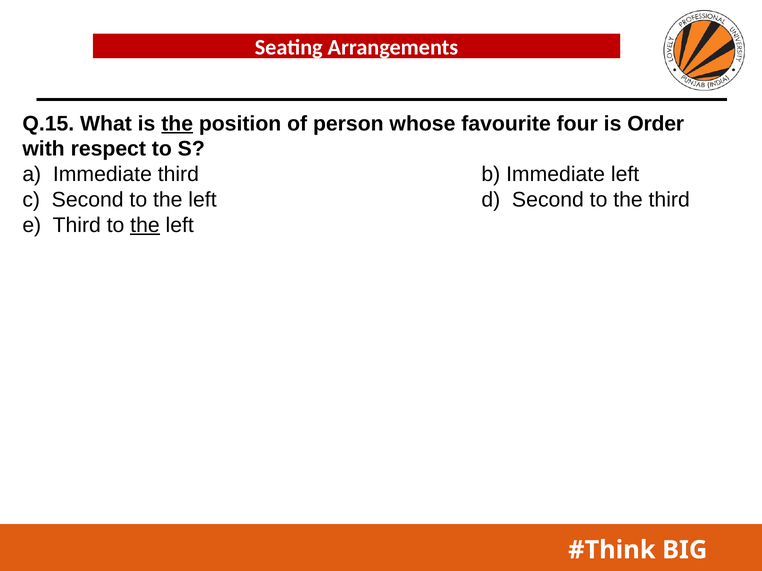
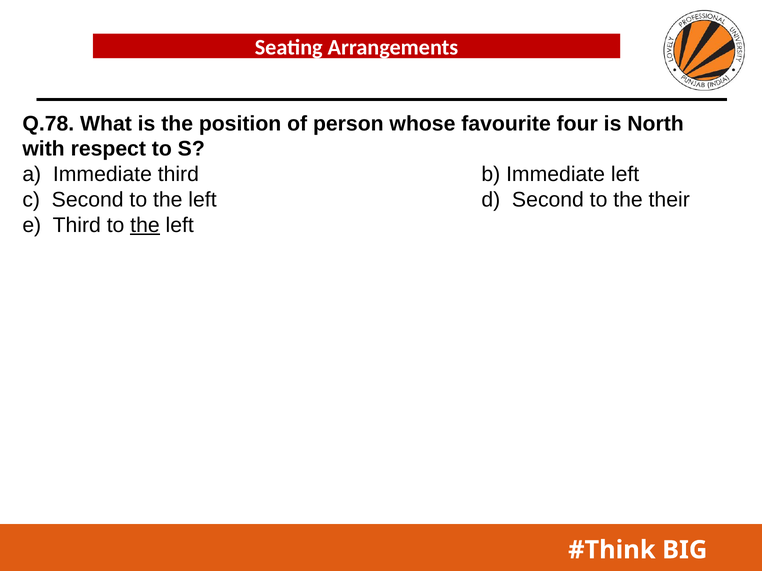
Q.15: Q.15 -> Q.78
the at (177, 124) underline: present -> none
Order: Order -> North
the third: third -> their
